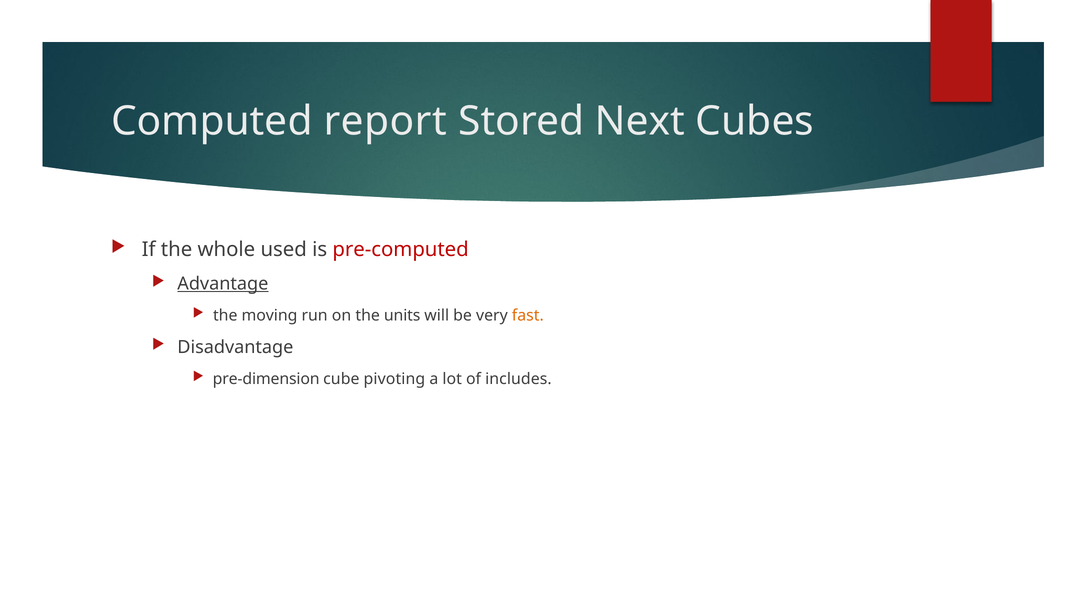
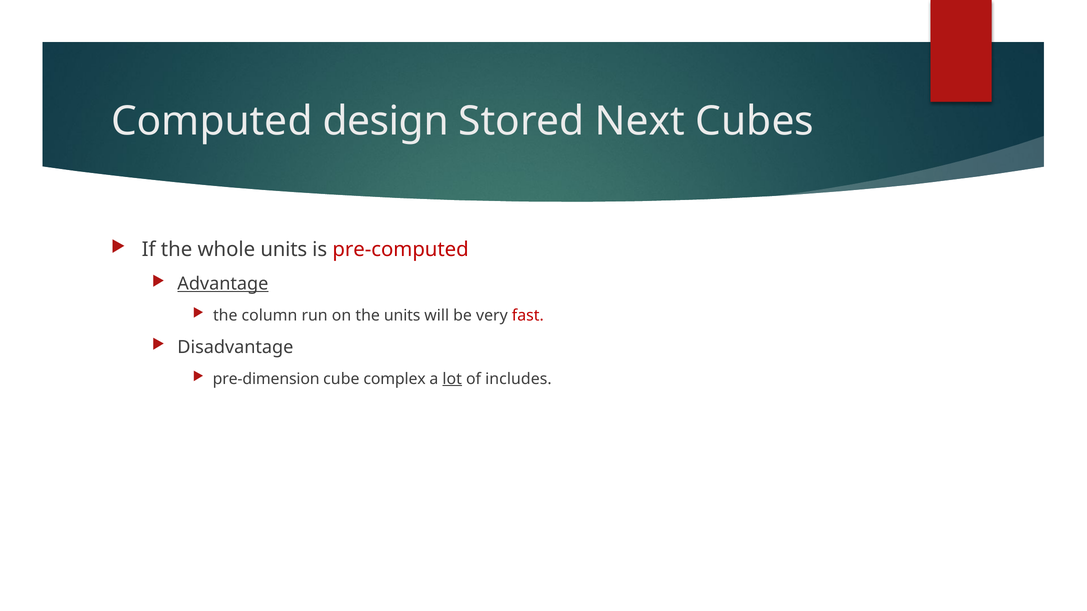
report: report -> design
whole used: used -> units
moving: moving -> column
fast colour: orange -> red
pivoting: pivoting -> complex
lot underline: none -> present
